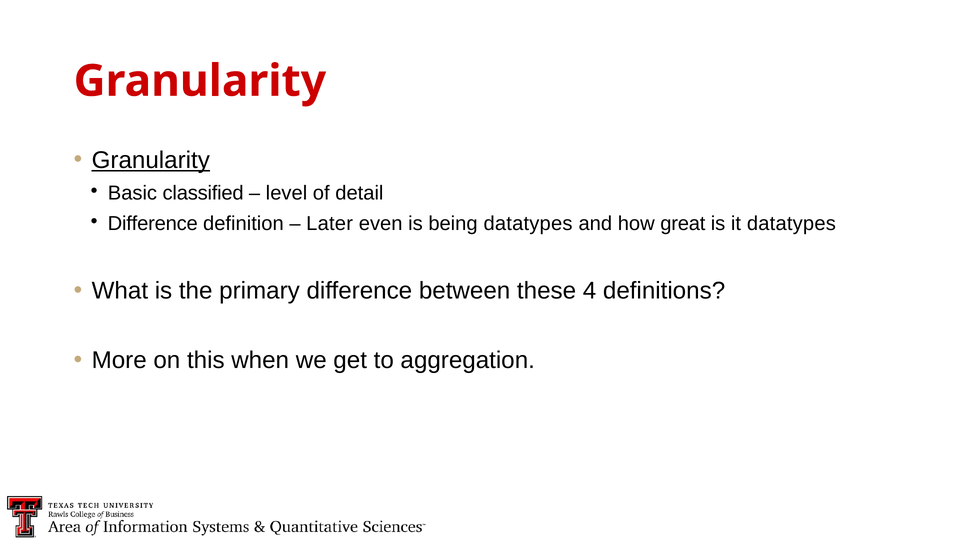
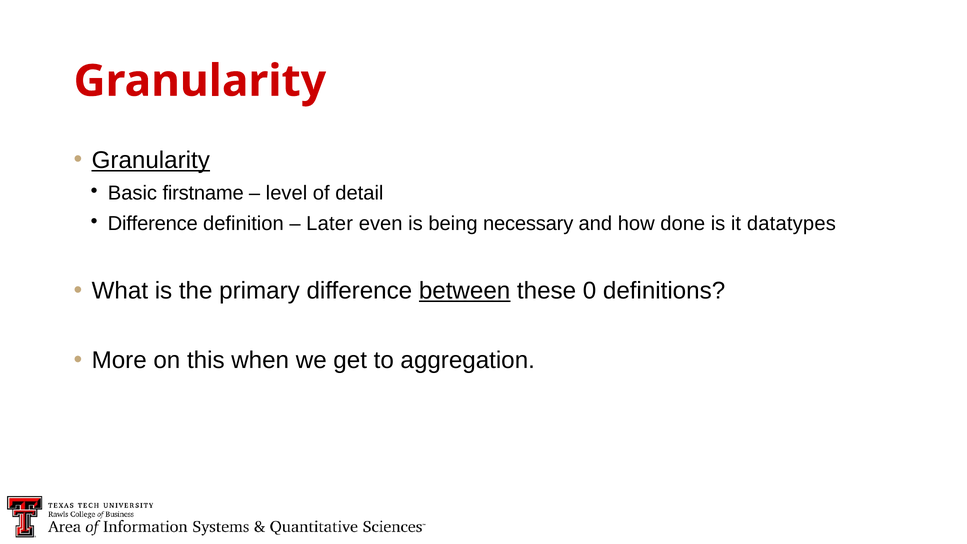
classified: classified -> firstname
being datatypes: datatypes -> necessary
great: great -> done
between underline: none -> present
4: 4 -> 0
